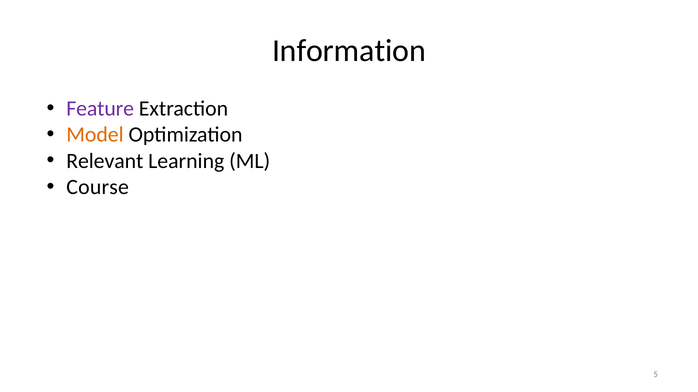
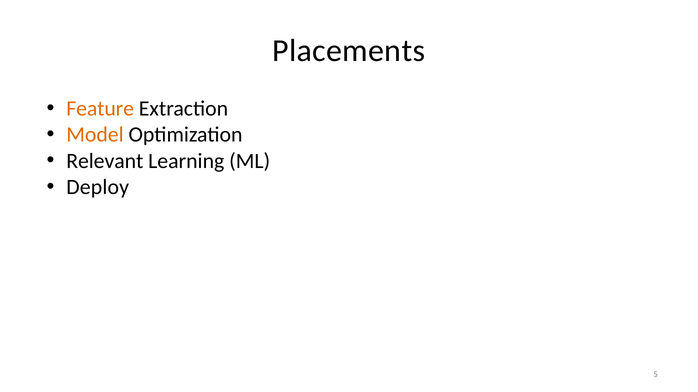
Information: Information -> Placements
Feature colour: purple -> orange
Course: Course -> Deploy
